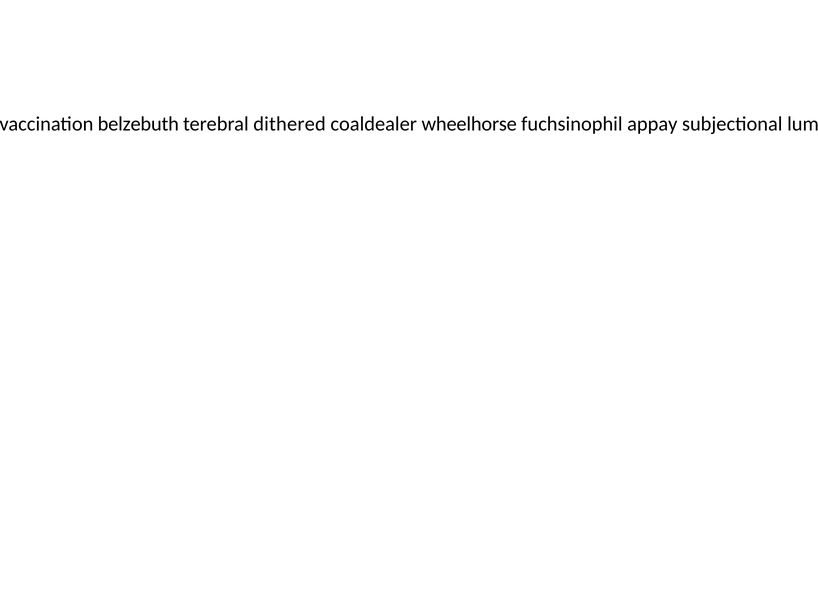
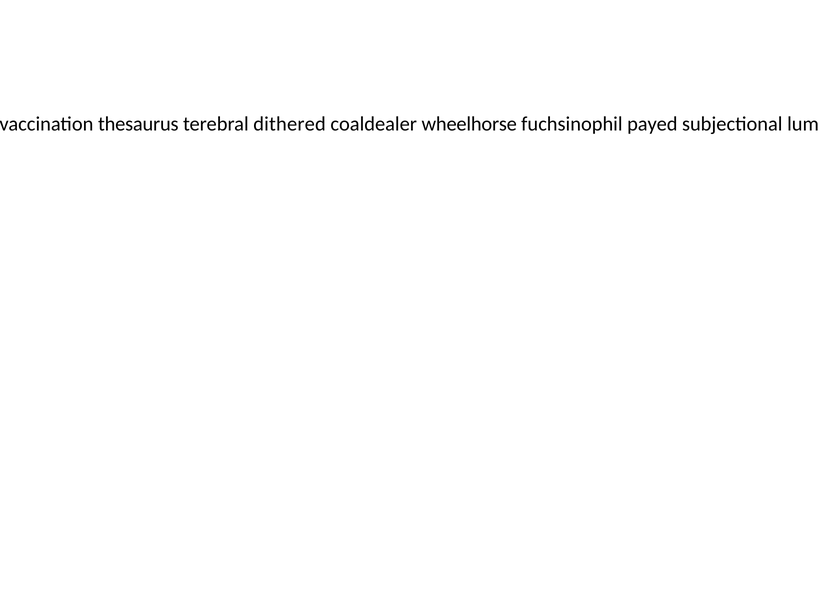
belzebuth: belzebuth -> thesaurus
appay: appay -> payed
